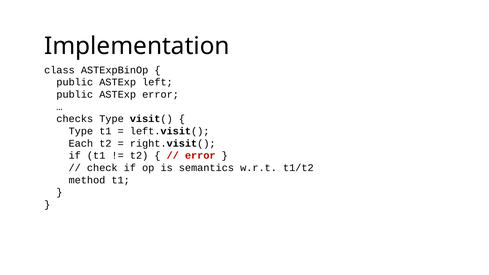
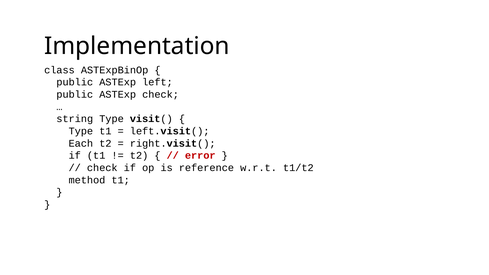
ASTExp error: error -> check
checks: checks -> string
semantics: semantics -> reference
